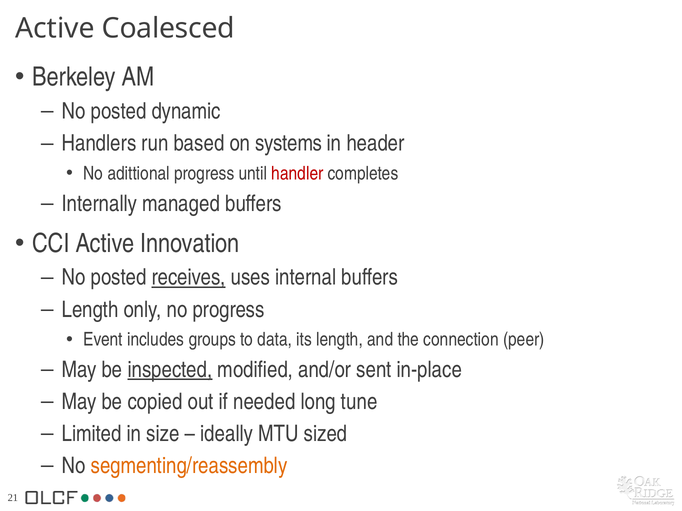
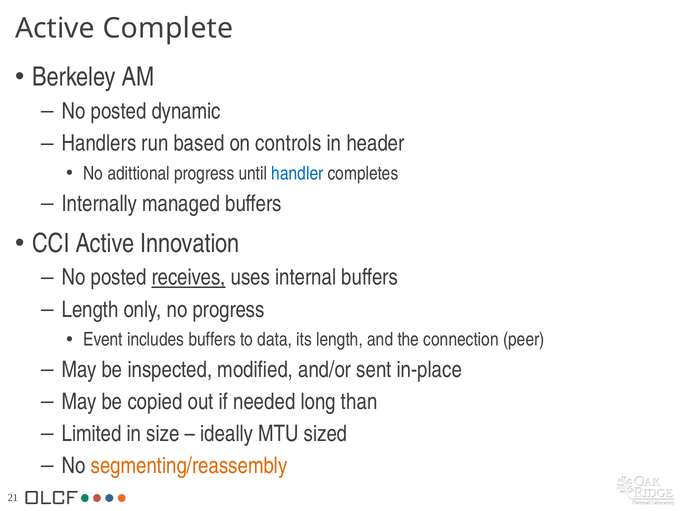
Coalesced: Coalesced -> Complete
systems: systems -> controls
handler colour: red -> blue
includes groups: groups -> buffers
inspected underline: present -> none
tune: tune -> than
